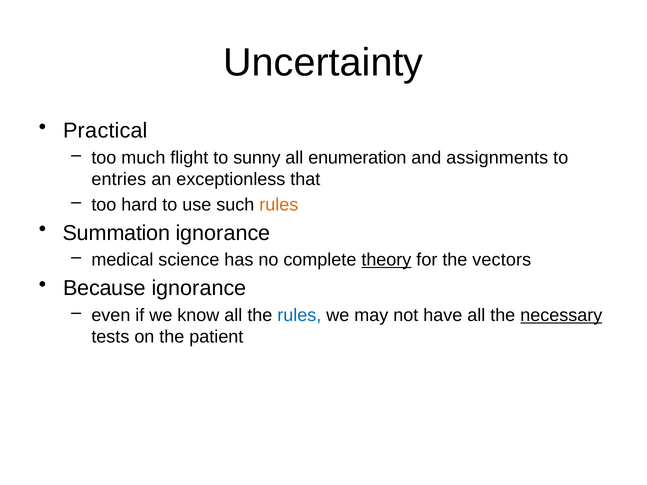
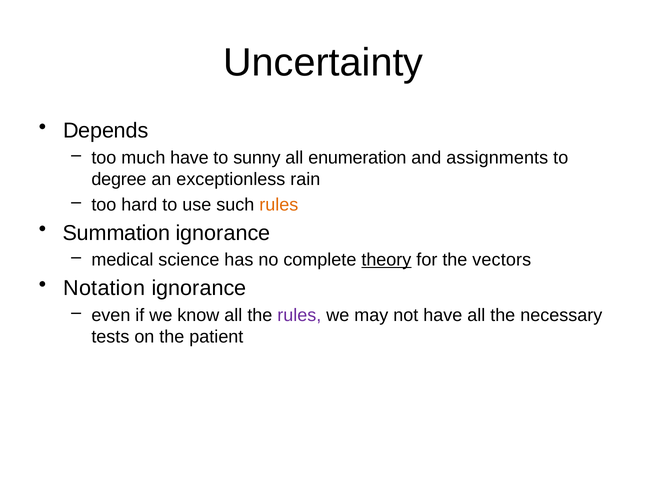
Practical: Practical -> Depends
much flight: flight -> have
entries: entries -> degree
that: that -> rain
Because: Because -> Notation
rules at (299, 315) colour: blue -> purple
necessary underline: present -> none
